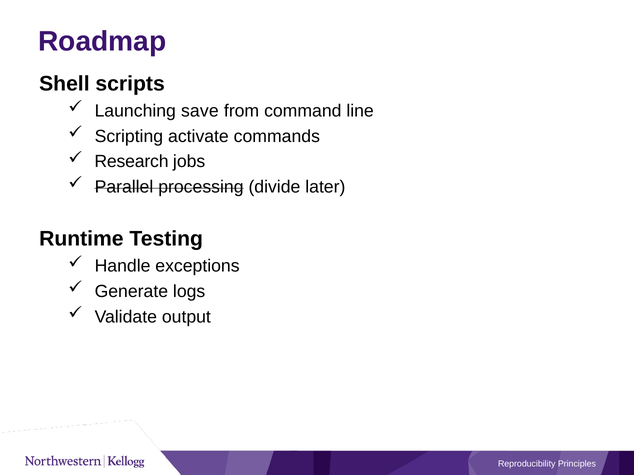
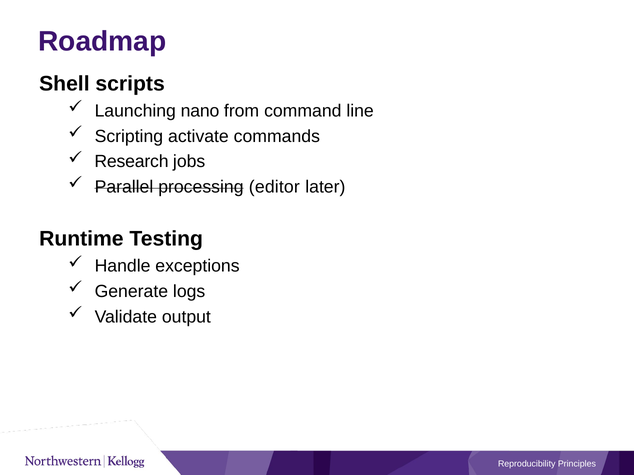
save: save -> nano
divide: divide -> editor
